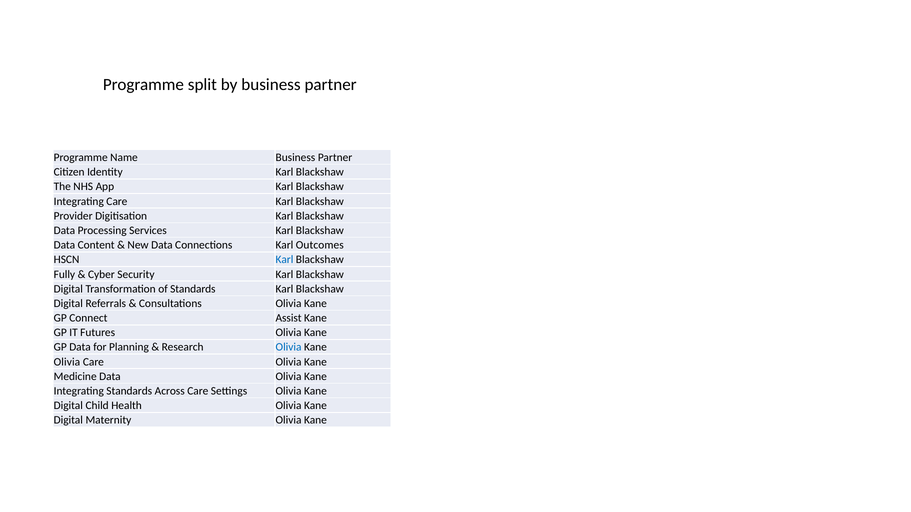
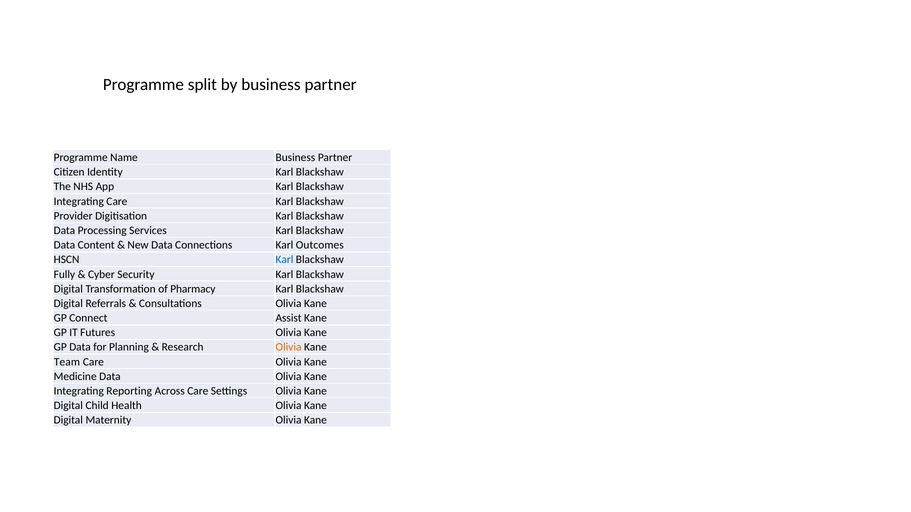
of Standards: Standards -> Pharmacy
Olivia at (289, 348) colour: blue -> orange
Olivia at (67, 362): Olivia -> Team
Integrating Standards: Standards -> Reporting
